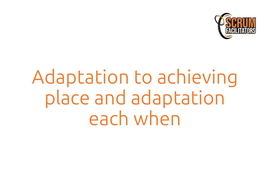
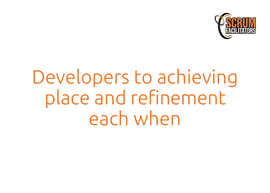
Adaptation at (81, 77): Adaptation -> Developers
and adaptation: adaptation -> refinement
